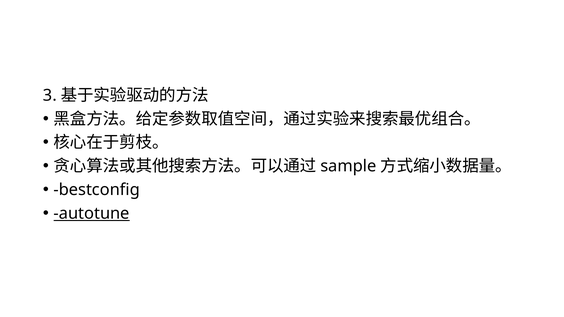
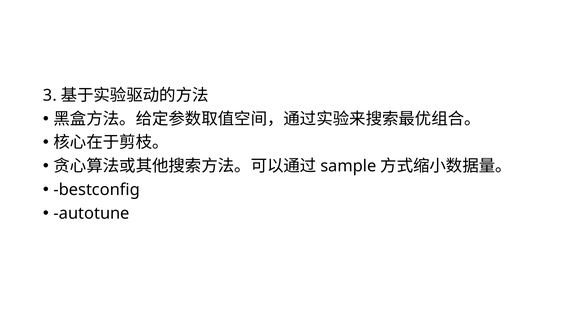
autotune underline: present -> none
